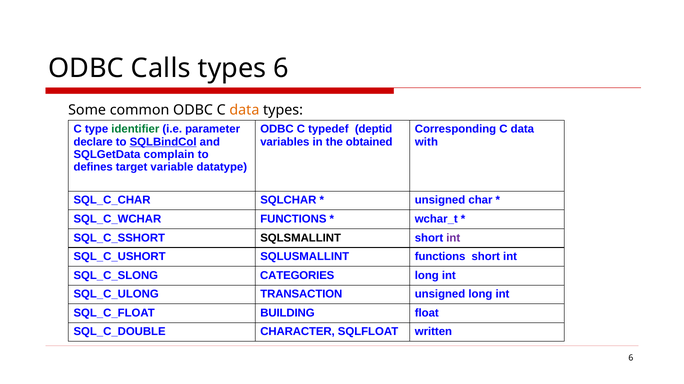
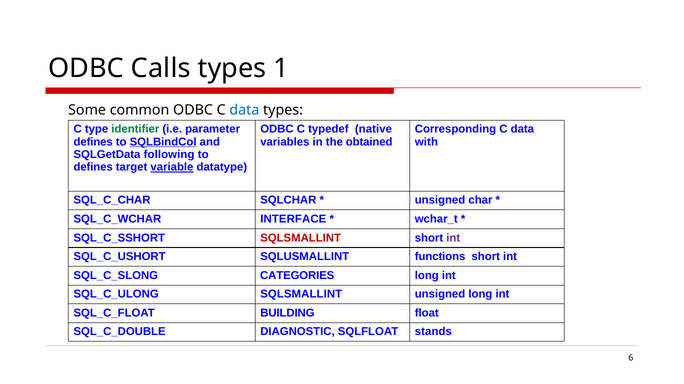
types 6: 6 -> 1
data at (244, 110) colour: orange -> blue
deptid: deptid -> native
declare at (93, 142): declare -> defines
complain: complain -> following
variable underline: none -> present
FUNCTIONS at (293, 219): FUNCTIONS -> INTERFACE
SQLSMALLINT at (301, 238) colour: black -> red
TRANSACTION at (301, 295): TRANSACTION -> SQLSMALLINT
CHARACTER: CHARACTER -> DIAGNOSTIC
written: written -> stands
